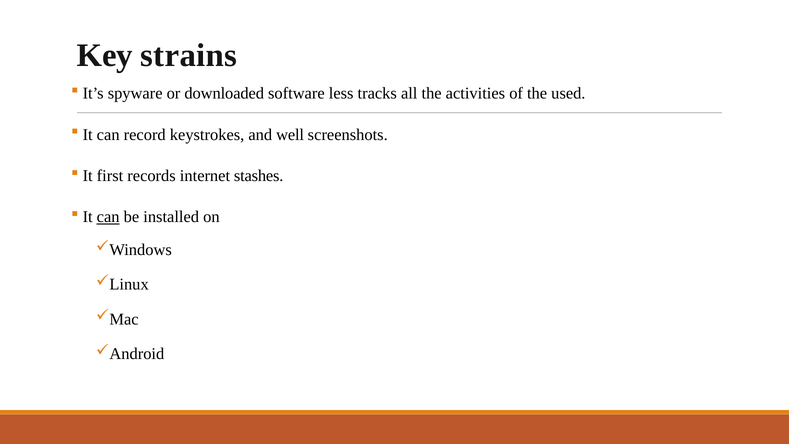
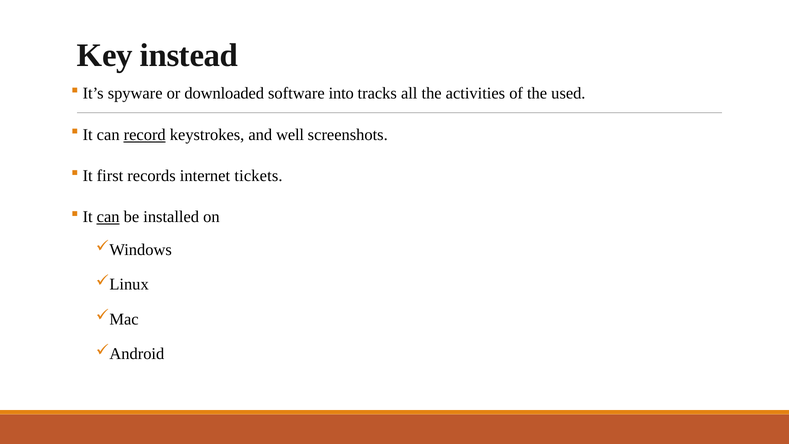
strains: strains -> instead
less: less -> into
record underline: none -> present
stashes: stashes -> tickets
